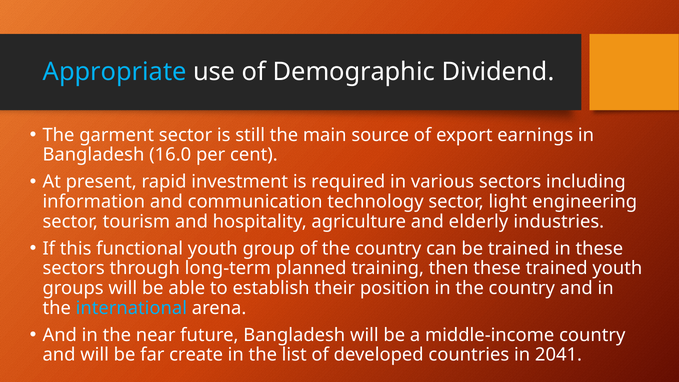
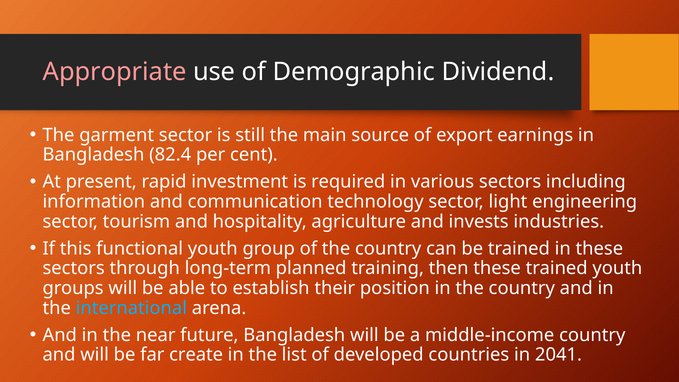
Appropriate colour: light blue -> pink
16.0: 16.0 -> 82.4
elderly: elderly -> invests
